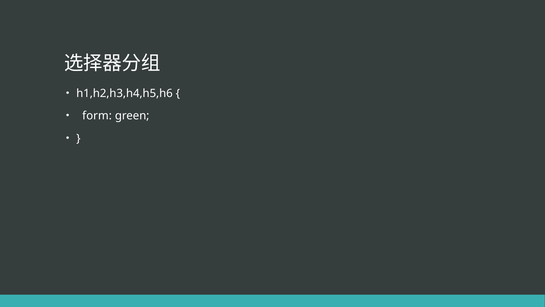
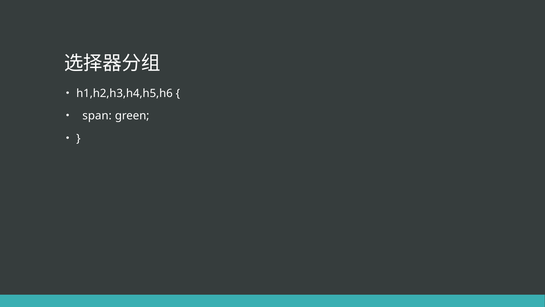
form: form -> span
